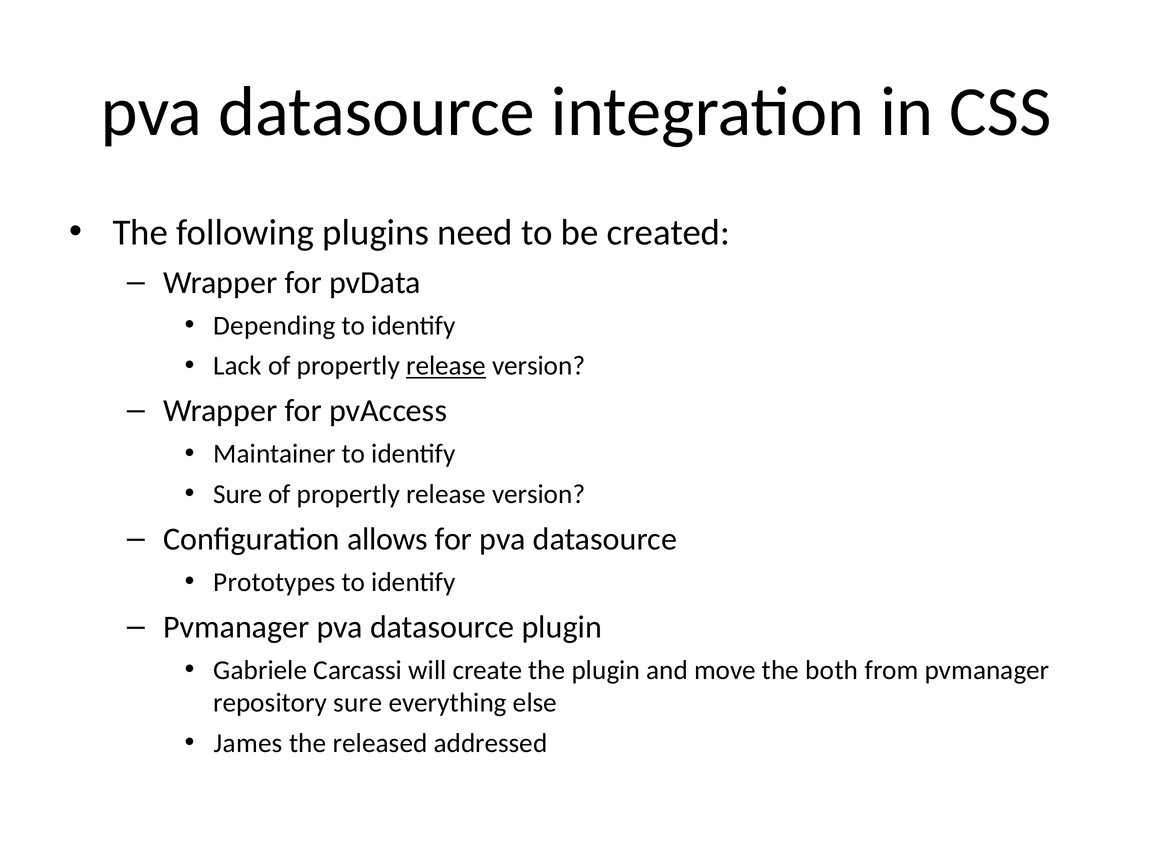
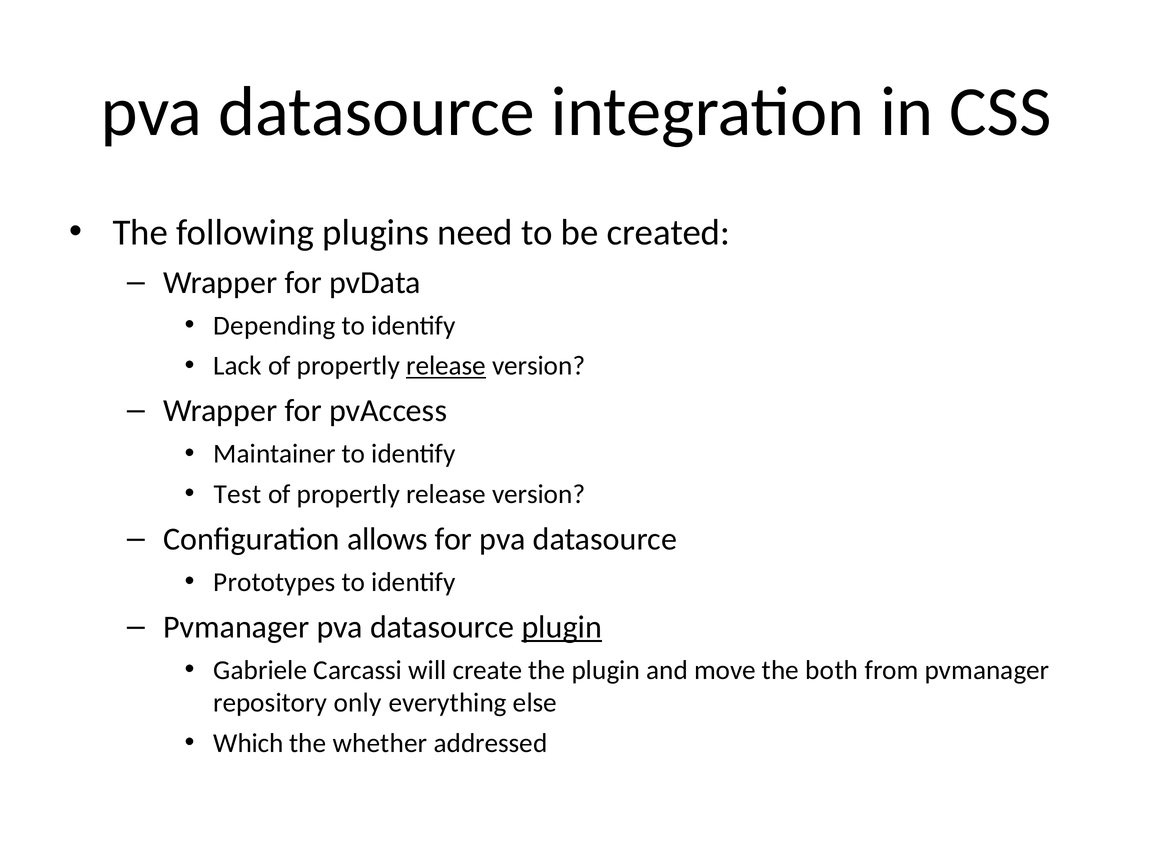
Sure at (238, 494): Sure -> Test
plugin at (562, 627) underline: none -> present
repository sure: sure -> only
James: James -> Which
released: released -> whether
